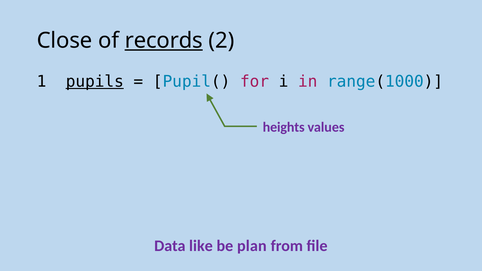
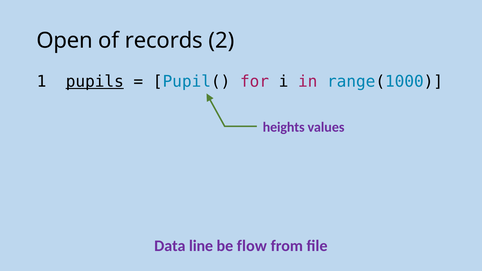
Close: Close -> Open
records underline: present -> none
like: like -> line
plan: plan -> flow
